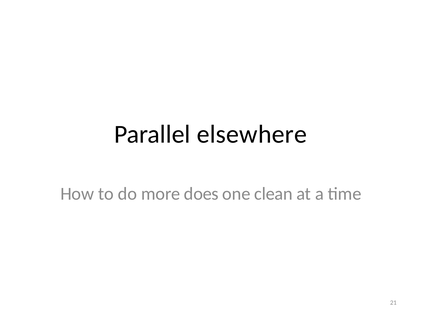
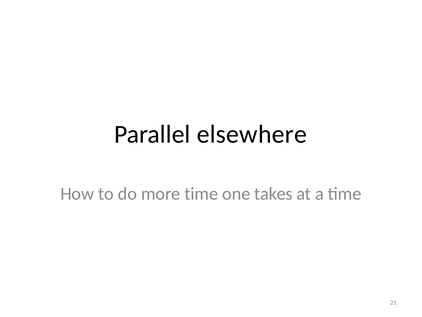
more does: does -> time
clean: clean -> takes
